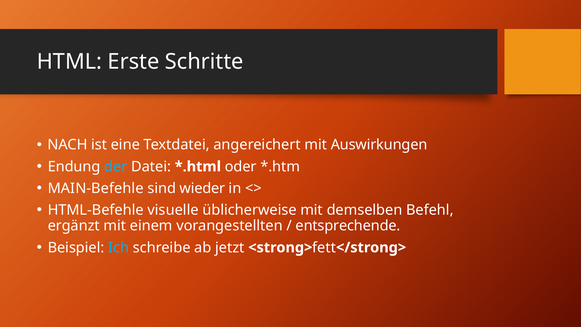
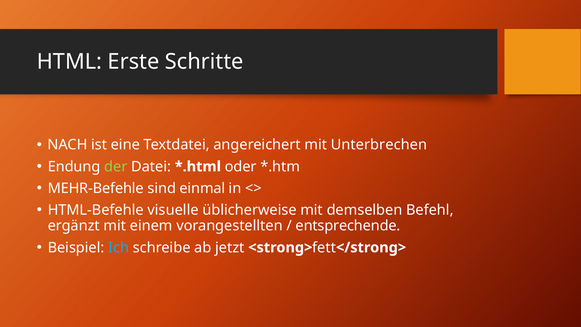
Auswirkungen: Auswirkungen -> Unterbrechen
der colour: light blue -> light green
MAIN-Befehle: MAIN-Befehle -> MEHR-Befehle
wieder: wieder -> einmal
